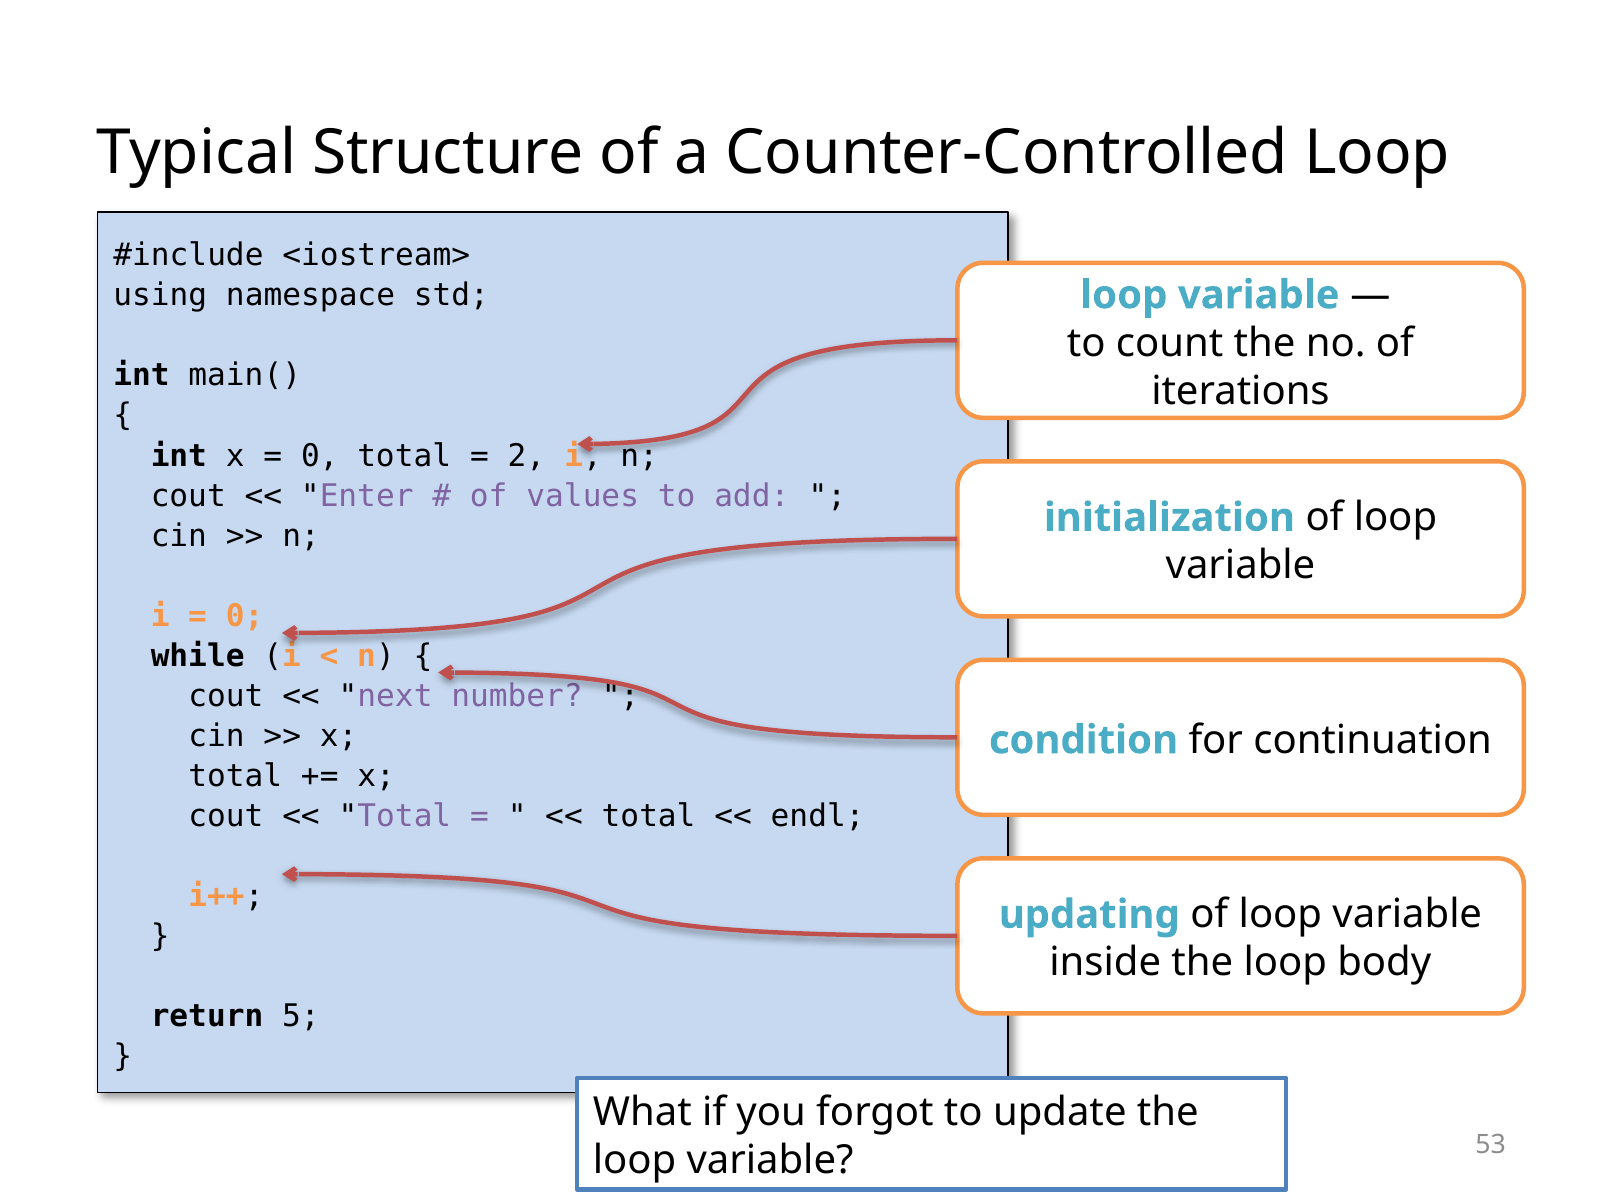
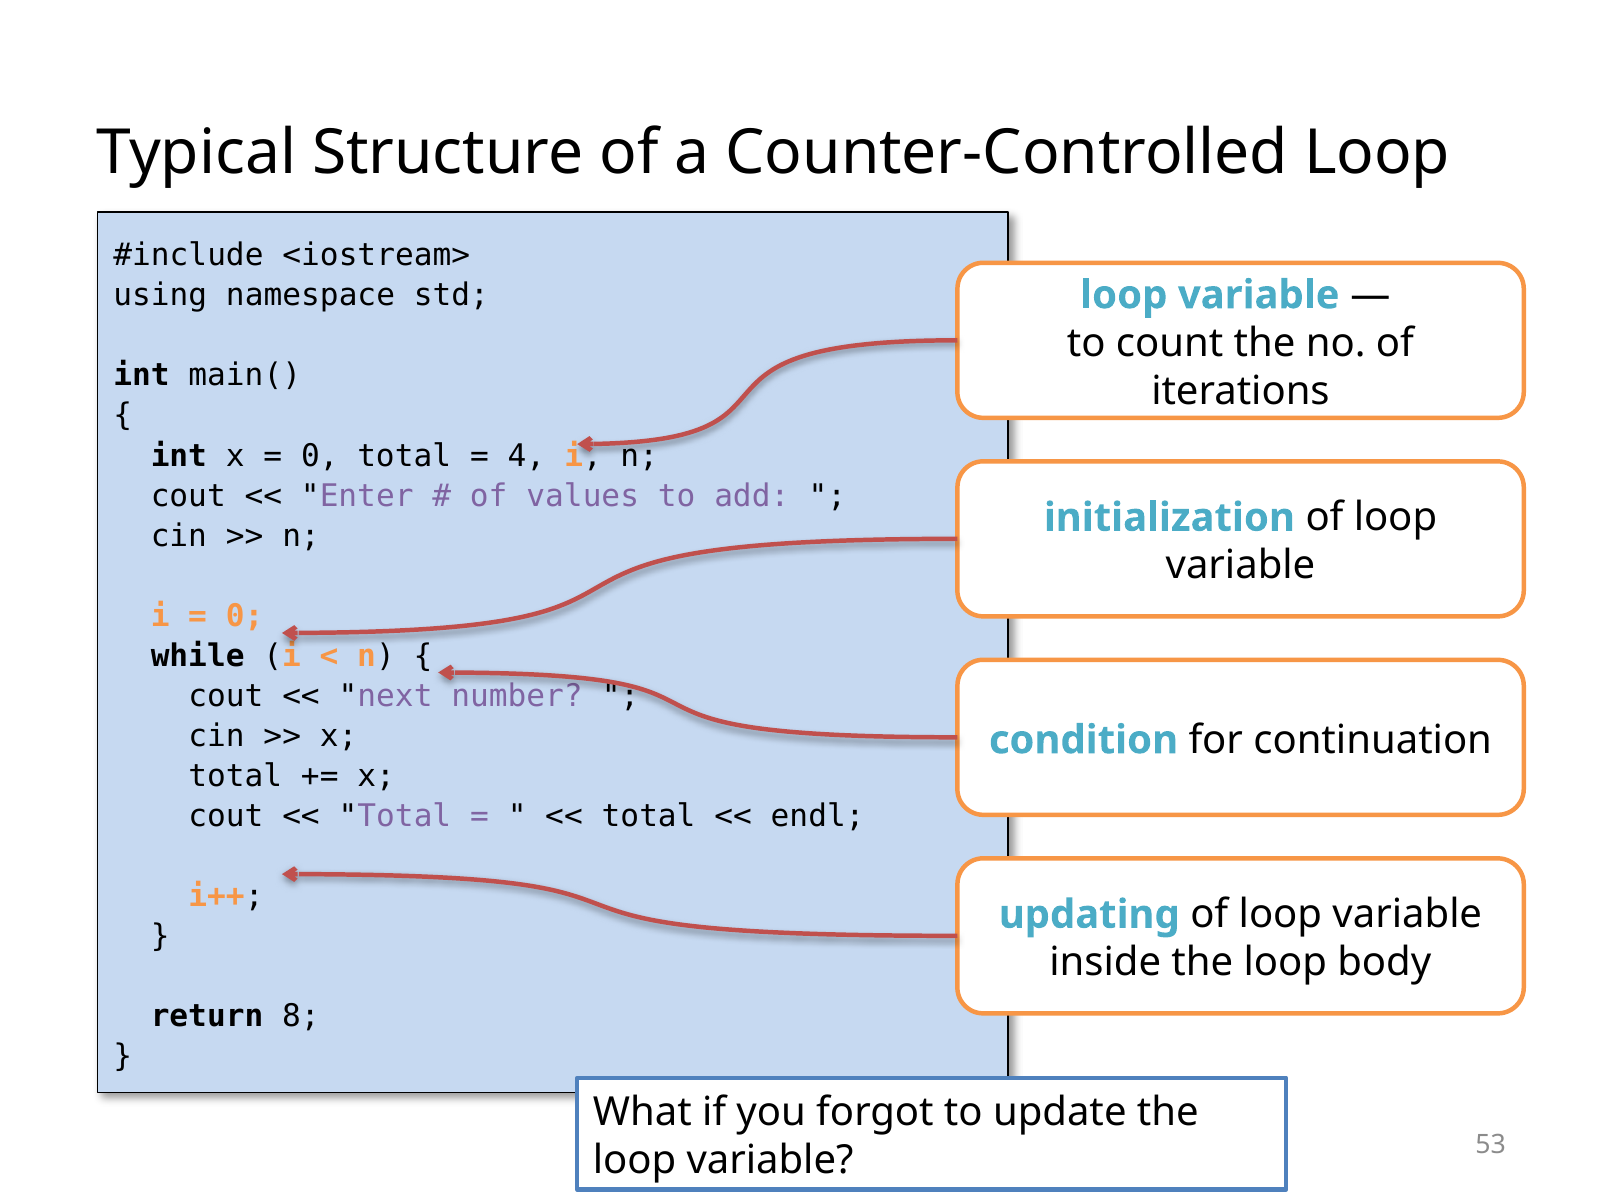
2: 2 -> 4
5: 5 -> 8
